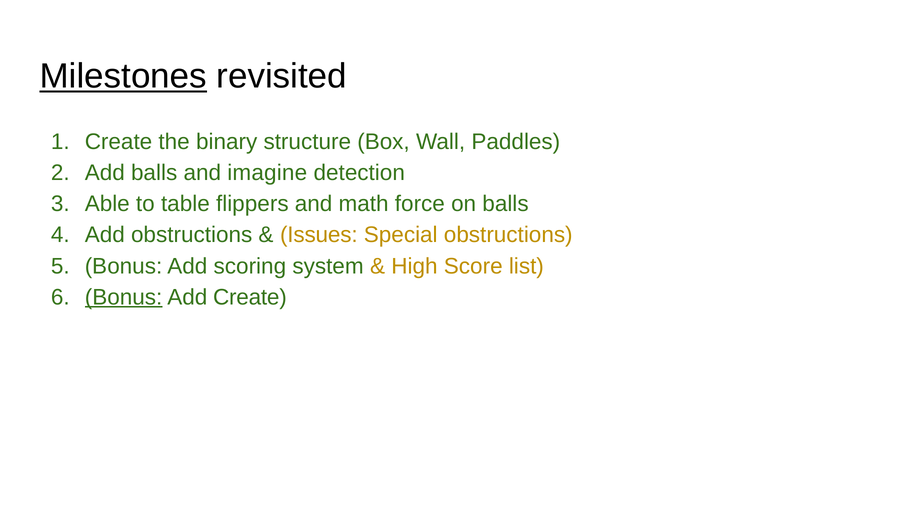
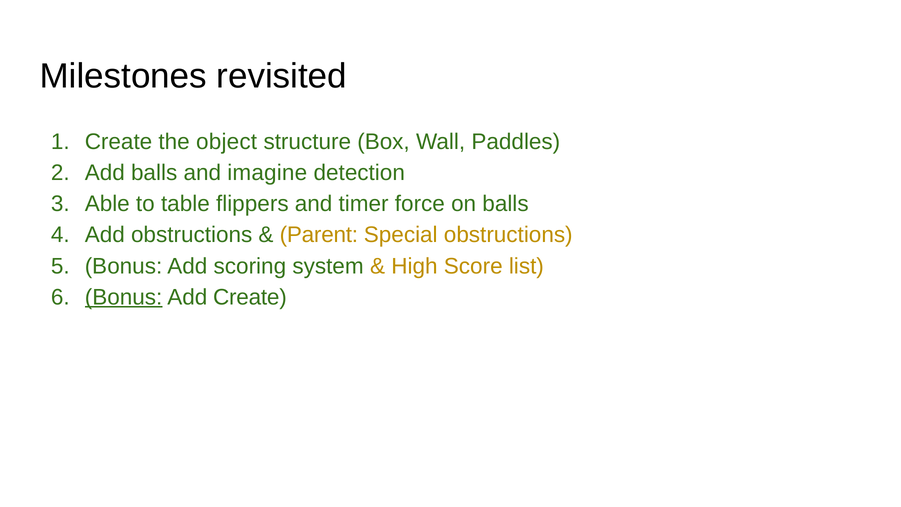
Milestones underline: present -> none
binary: binary -> object
math: math -> timer
Issues: Issues -> Parent
